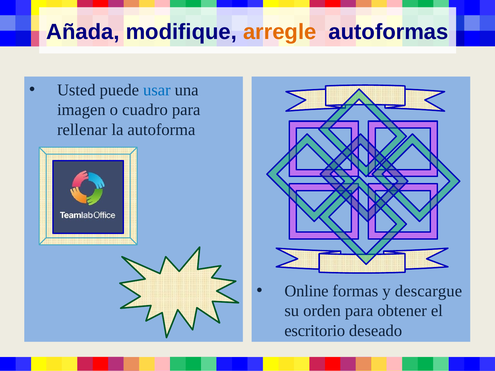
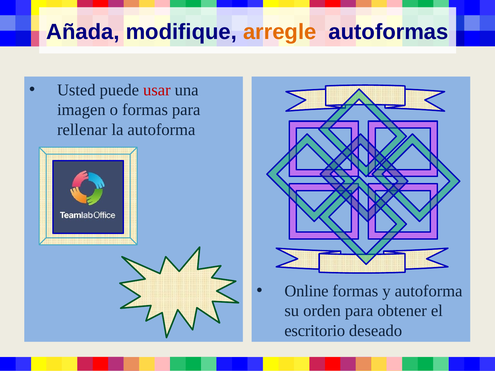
usar colour: blue -> red
o cuadro: cuadro -> formas
y descargue: descargue -> autoforma
